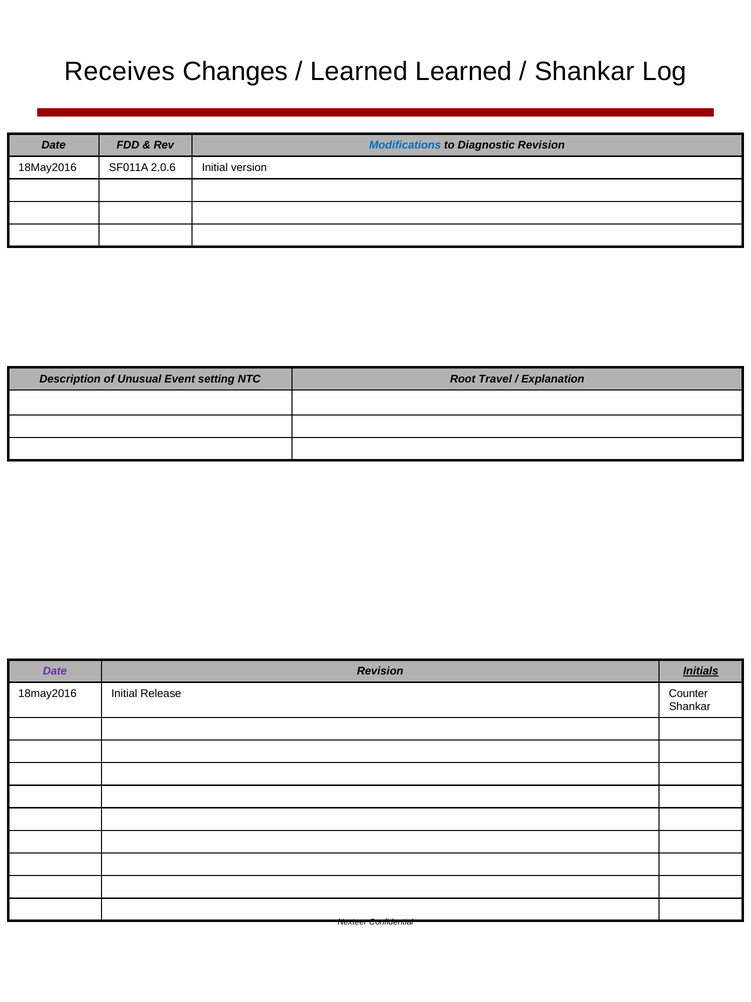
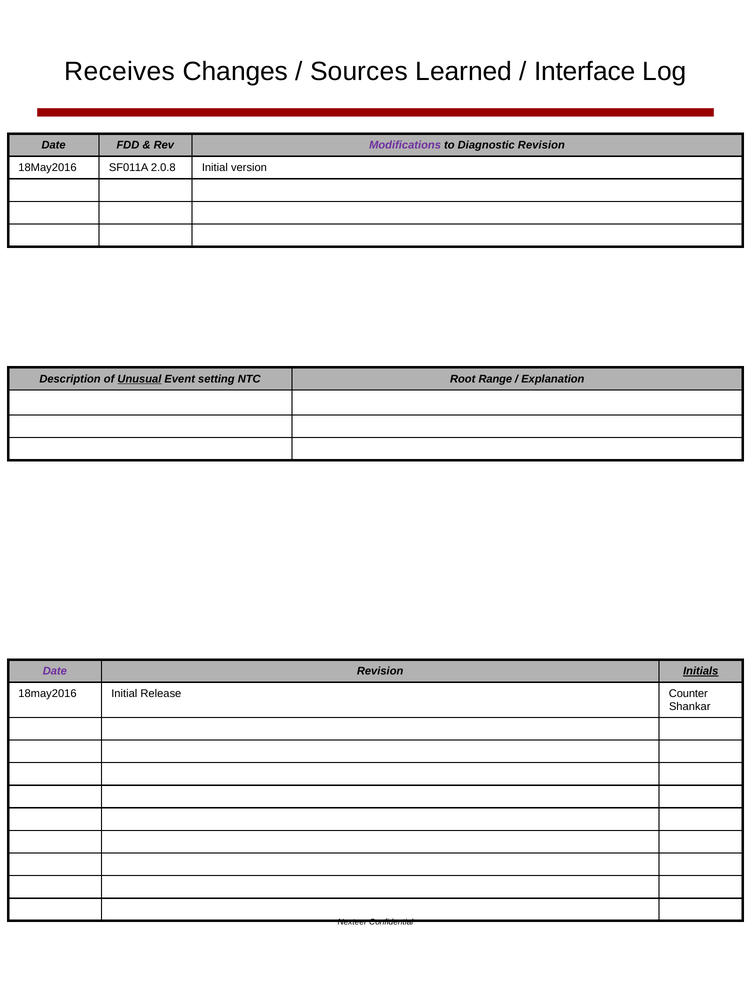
Learned at (359, 72): Learned -> Sources
Shankar at (584, 72): Shankar -> Interface
Modifications colour: blue -> purple
2.0.6: 2.0.6 -> 2.0.8
Unusual underline: none -> present
Travel: Travel -> Range
